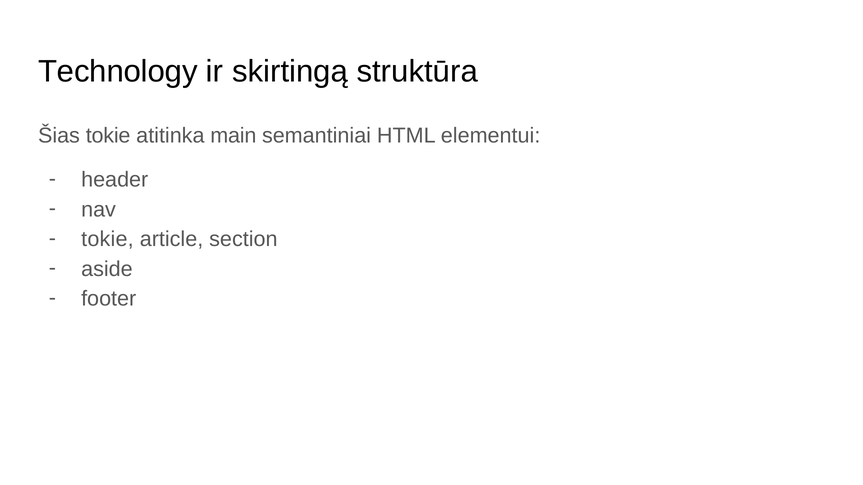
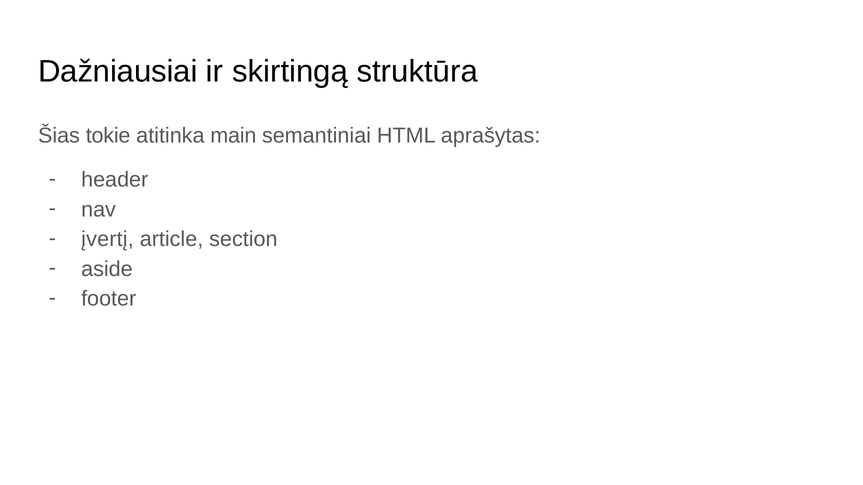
Technology: Technology -> Dažniausiai
elementui: elementui -> aprašytas
tokie at (107, 239): tokie -> įvertį
